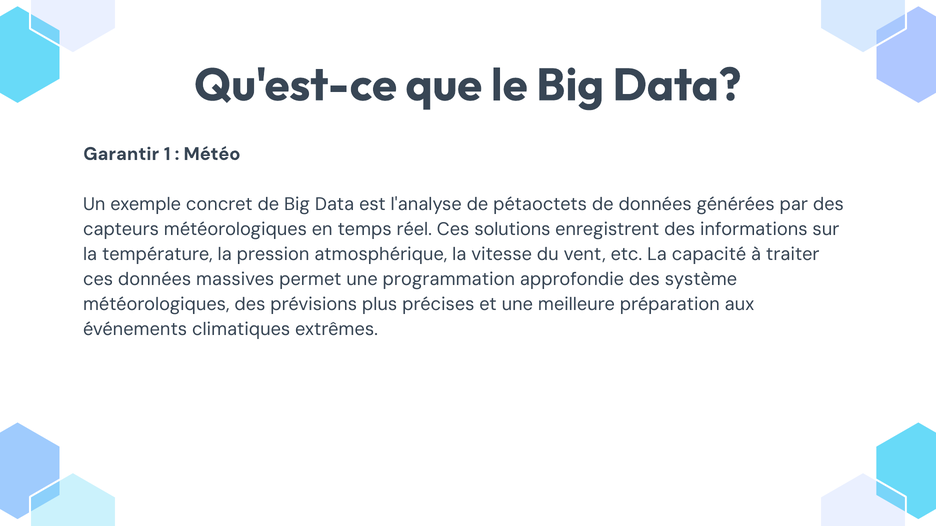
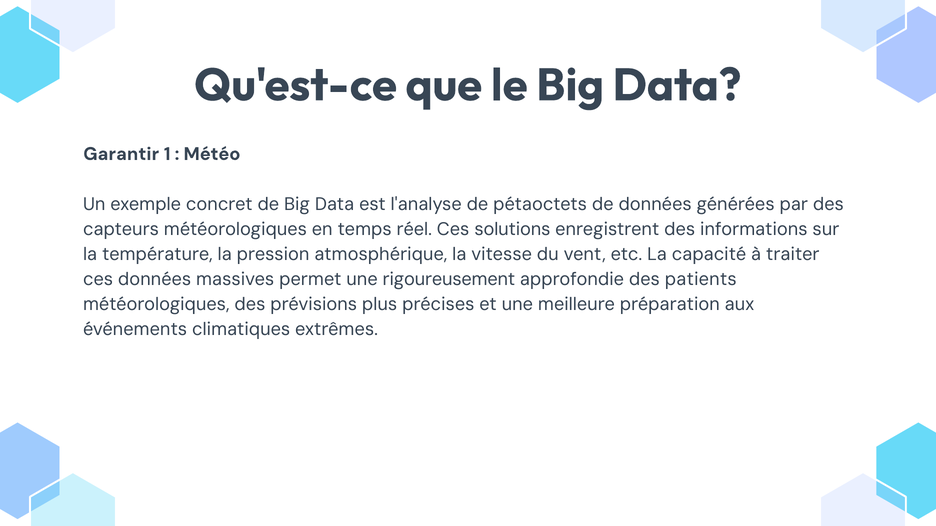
programmation: programmation -> rigoureusement
système: système -> patients
